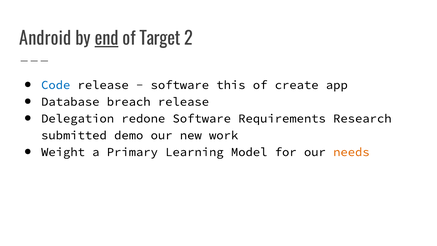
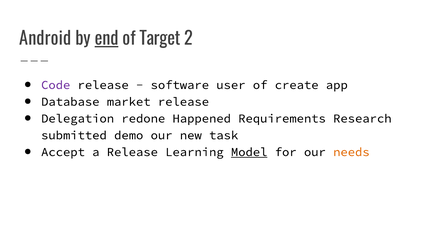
Code colour: blue -> purple
this: this -> user
breach: breach -> market
redone Software: Software -> Happened
work: work -> task
Weight: Weight -> Accept
a Primary: Primary -> Release
Model underline: none -> present
